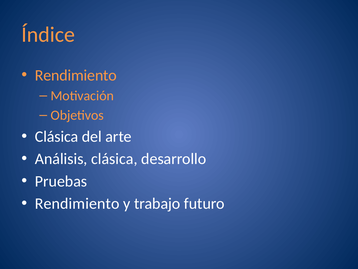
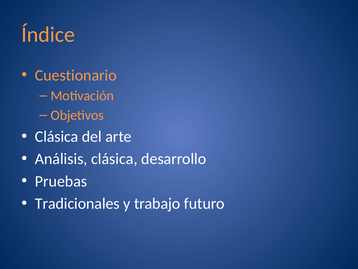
Rendimiento at (76, 75): Rendimiento -> Cuestionario
Rendimiento at (77, 203): Rendimiento -> Tradicionales
